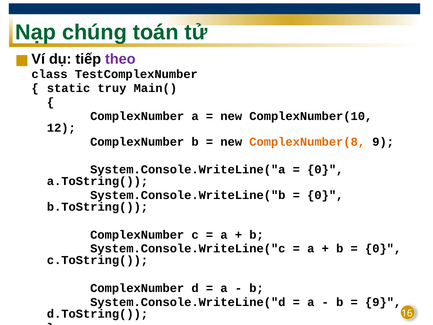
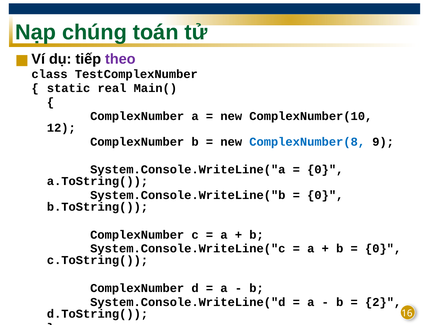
truy: truy -> real
ComplexNumber(8 colour: orange -> blue
9 at (383, 302): 9 -> 2
